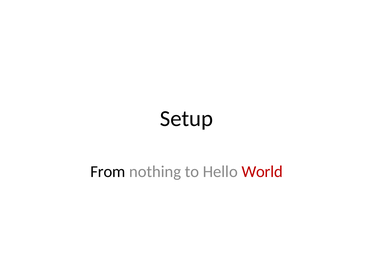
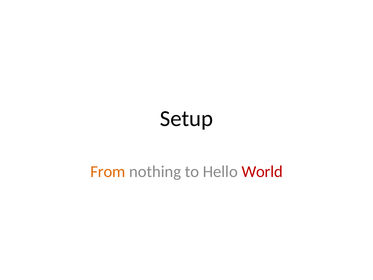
From colour: black -> orange
